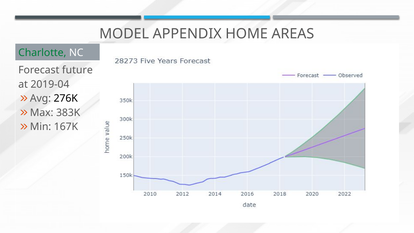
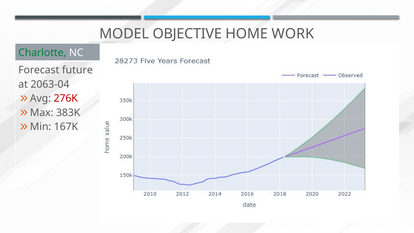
APPENDIX: APPENDIX -> OBJECTIVE
AREAS: AREAS -> WORK
2019-04: 2019-04 -> 2063-04
276K colour: black -> red
